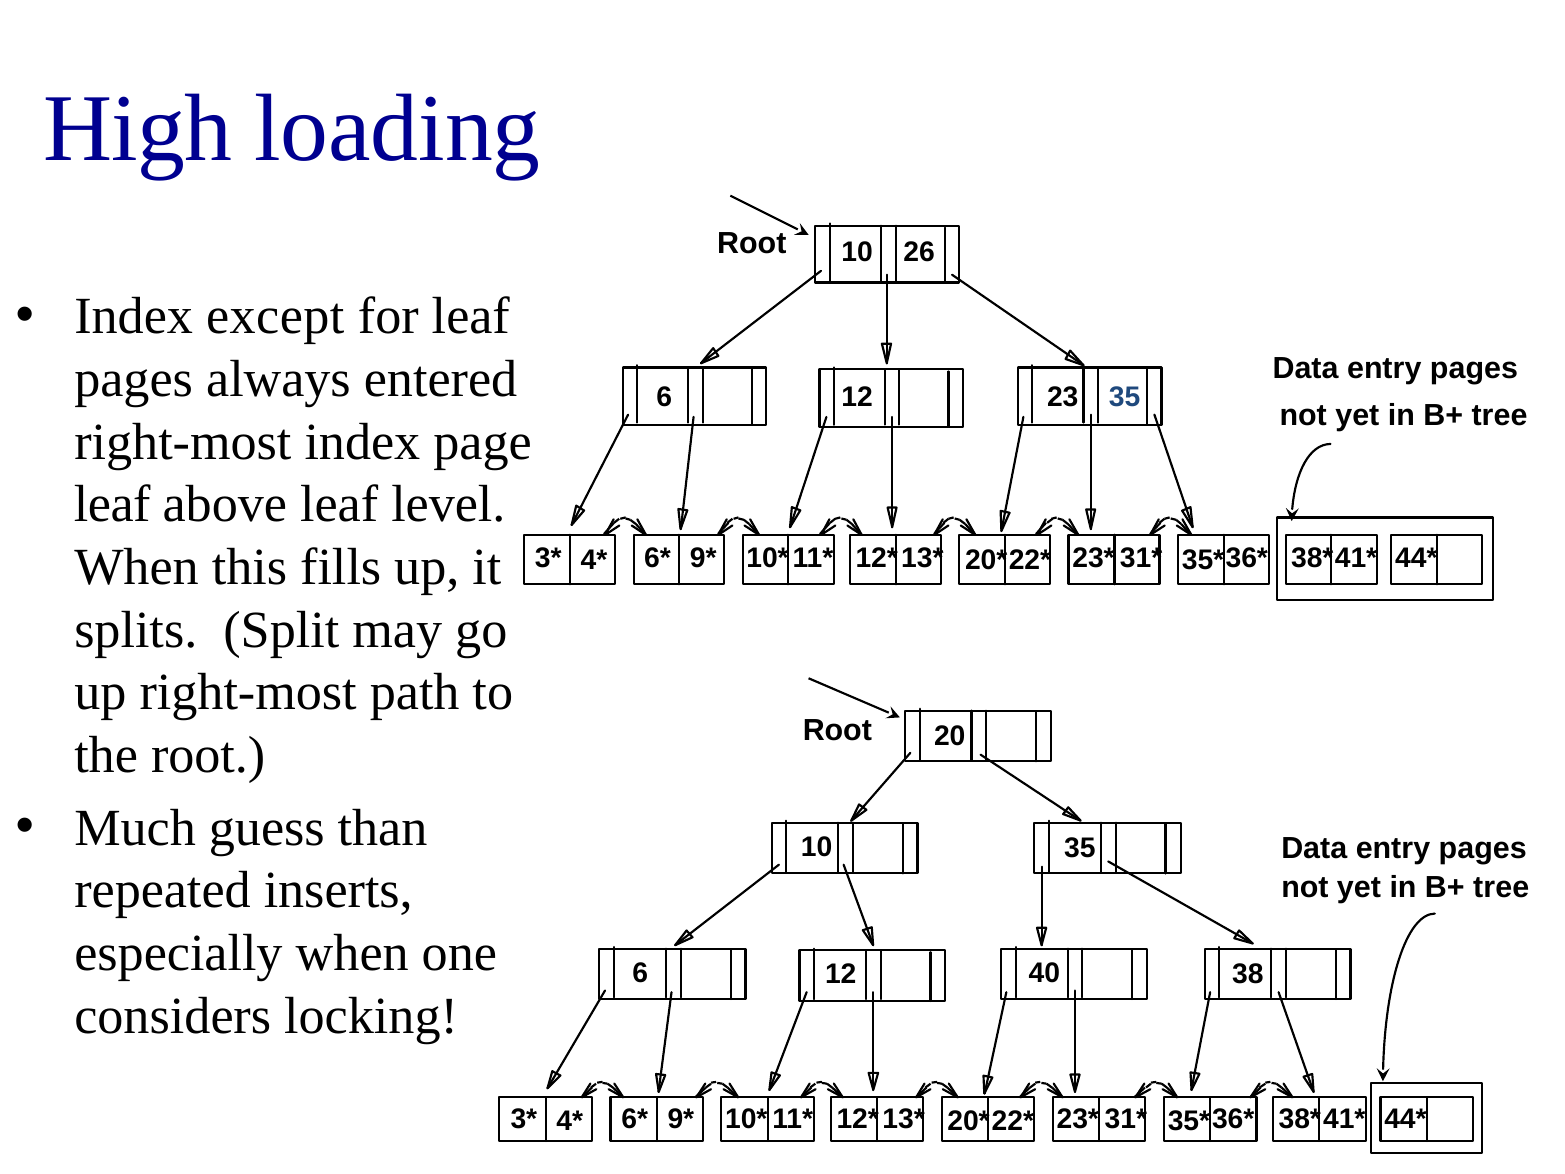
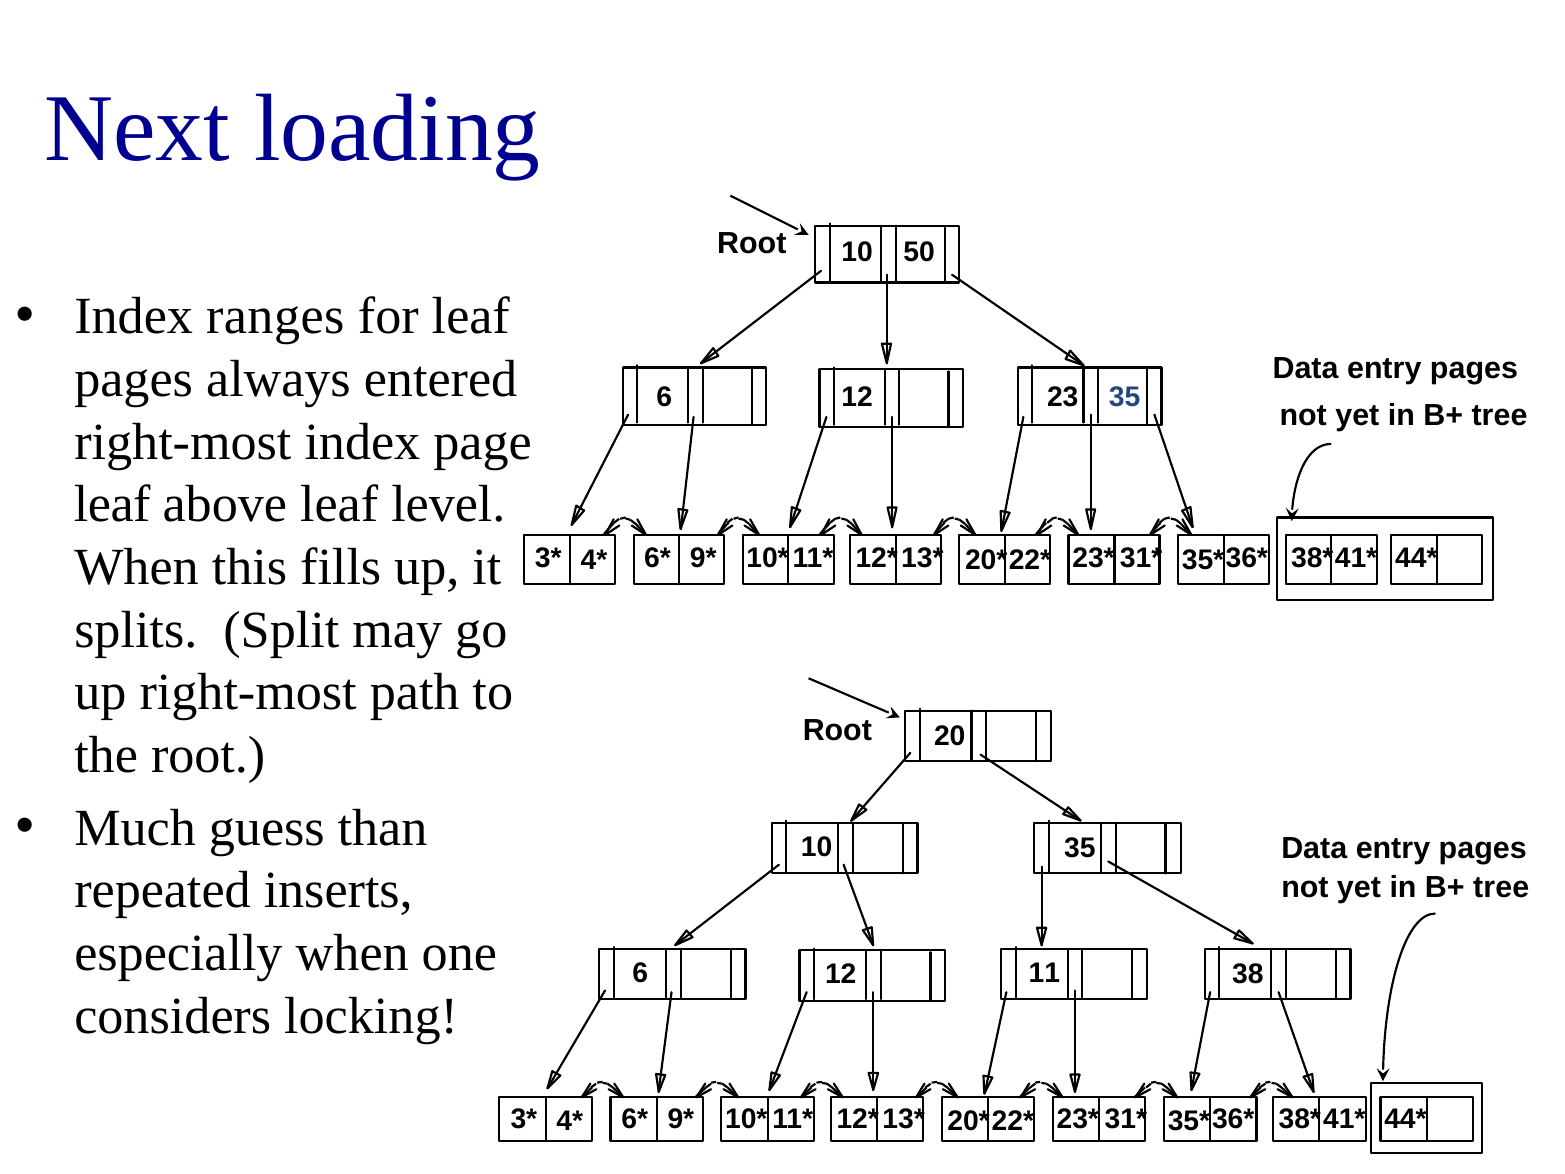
High: High -> Next
26: 26 -> 50
except: except -> ranges
40: 40 -> 11
